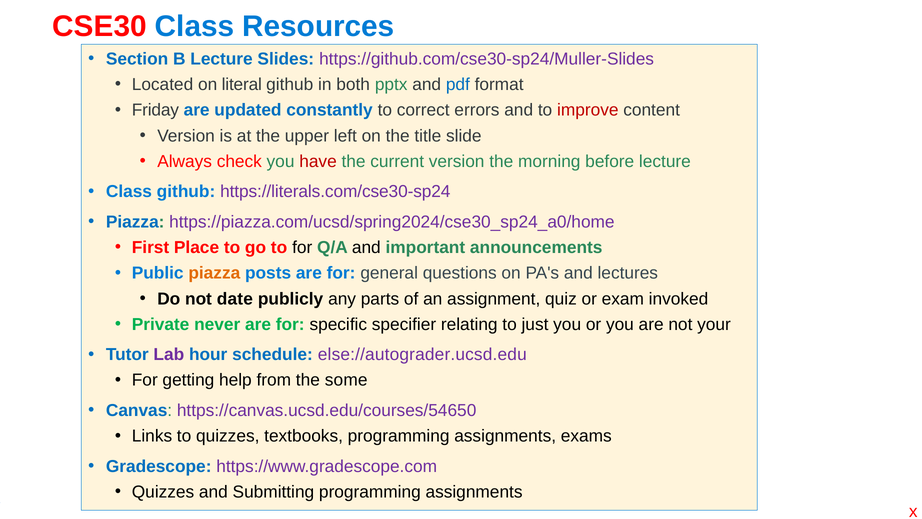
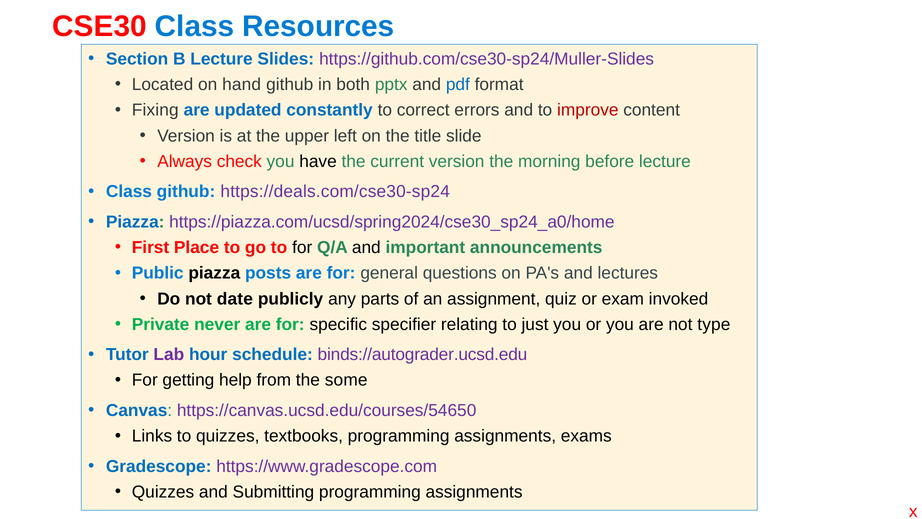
literal: literal -> hand
Friday: Friday -> Fixing
have colour: red -> black
https://literals.com/cse30-sp24: https://literals.com/cse30-sp24 -> https://deals.com/cse30-sp24
piazza at (214, 273) colour: orange -> black
your: your -> type
else://autograder.ucsd.edu: else://autograder.ucsd.edu -> binds://autograder.ucsd.edu
